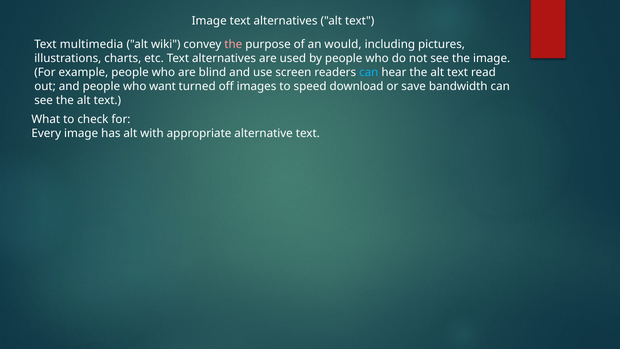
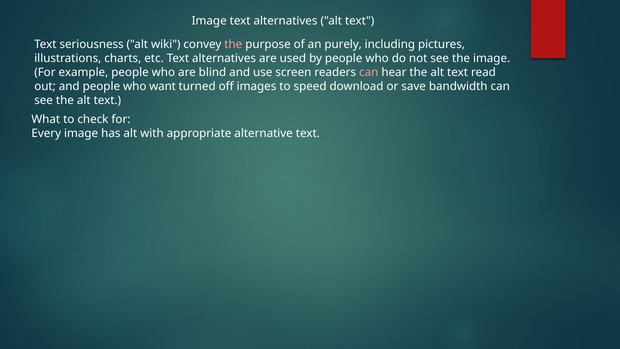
multimedia: multimedia -> seriousness
would: would -> purely
can at (369, 72) colour: light blue -> pink
